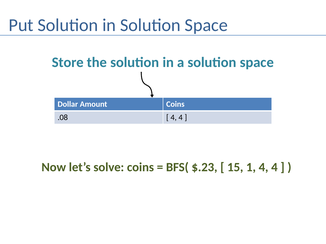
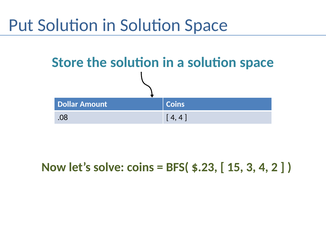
1: 1 -> 3
4 at (274, 168): 4 -> 2
